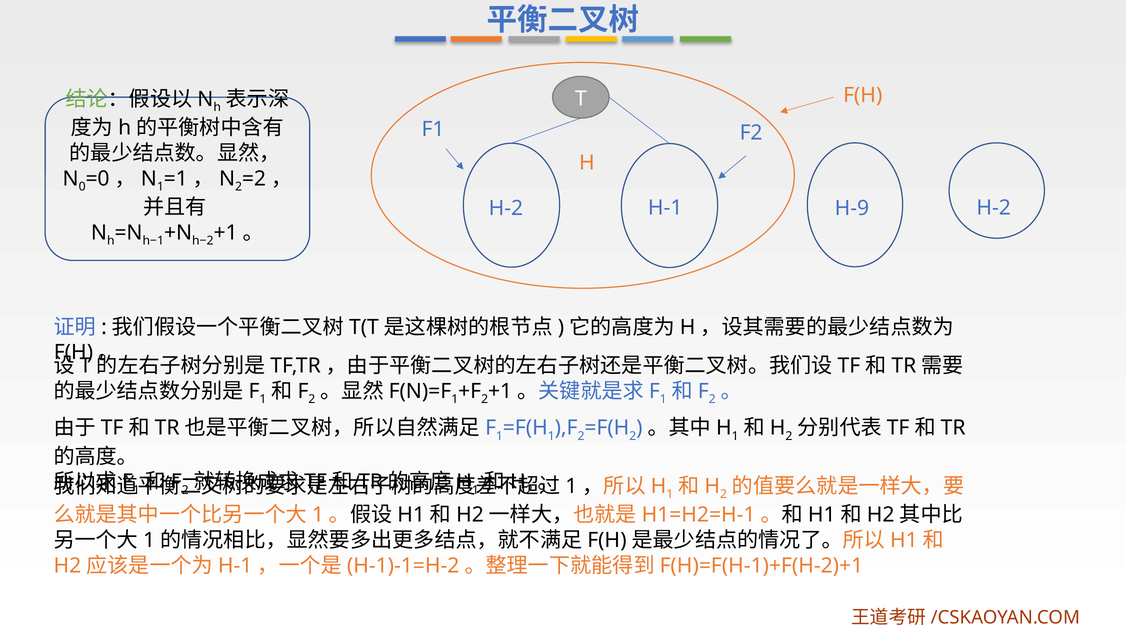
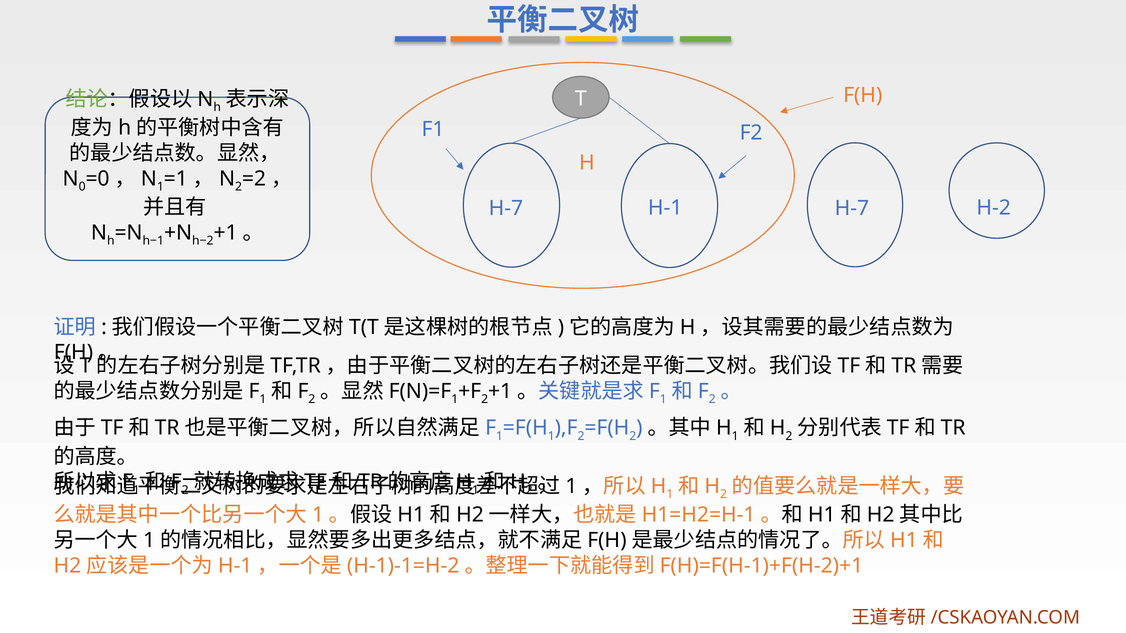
H-2 at (506, 208): H-2 -> H-7
H-9 at (852, 208): H-9 -> H-7
